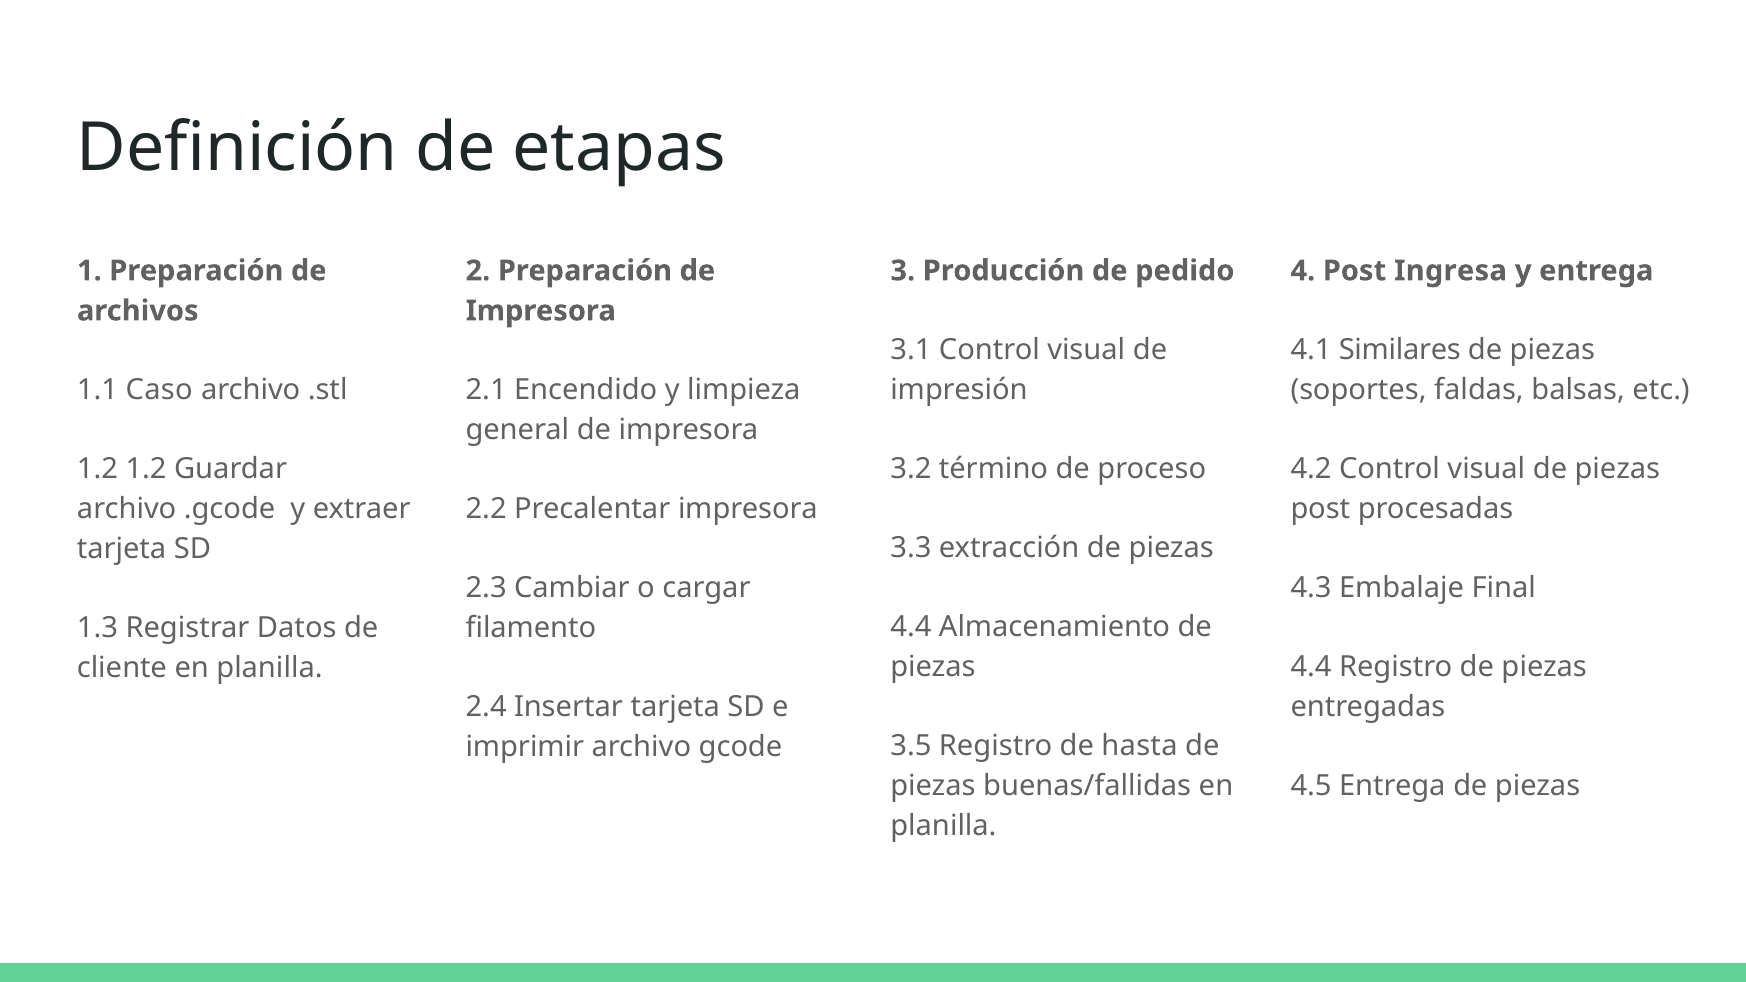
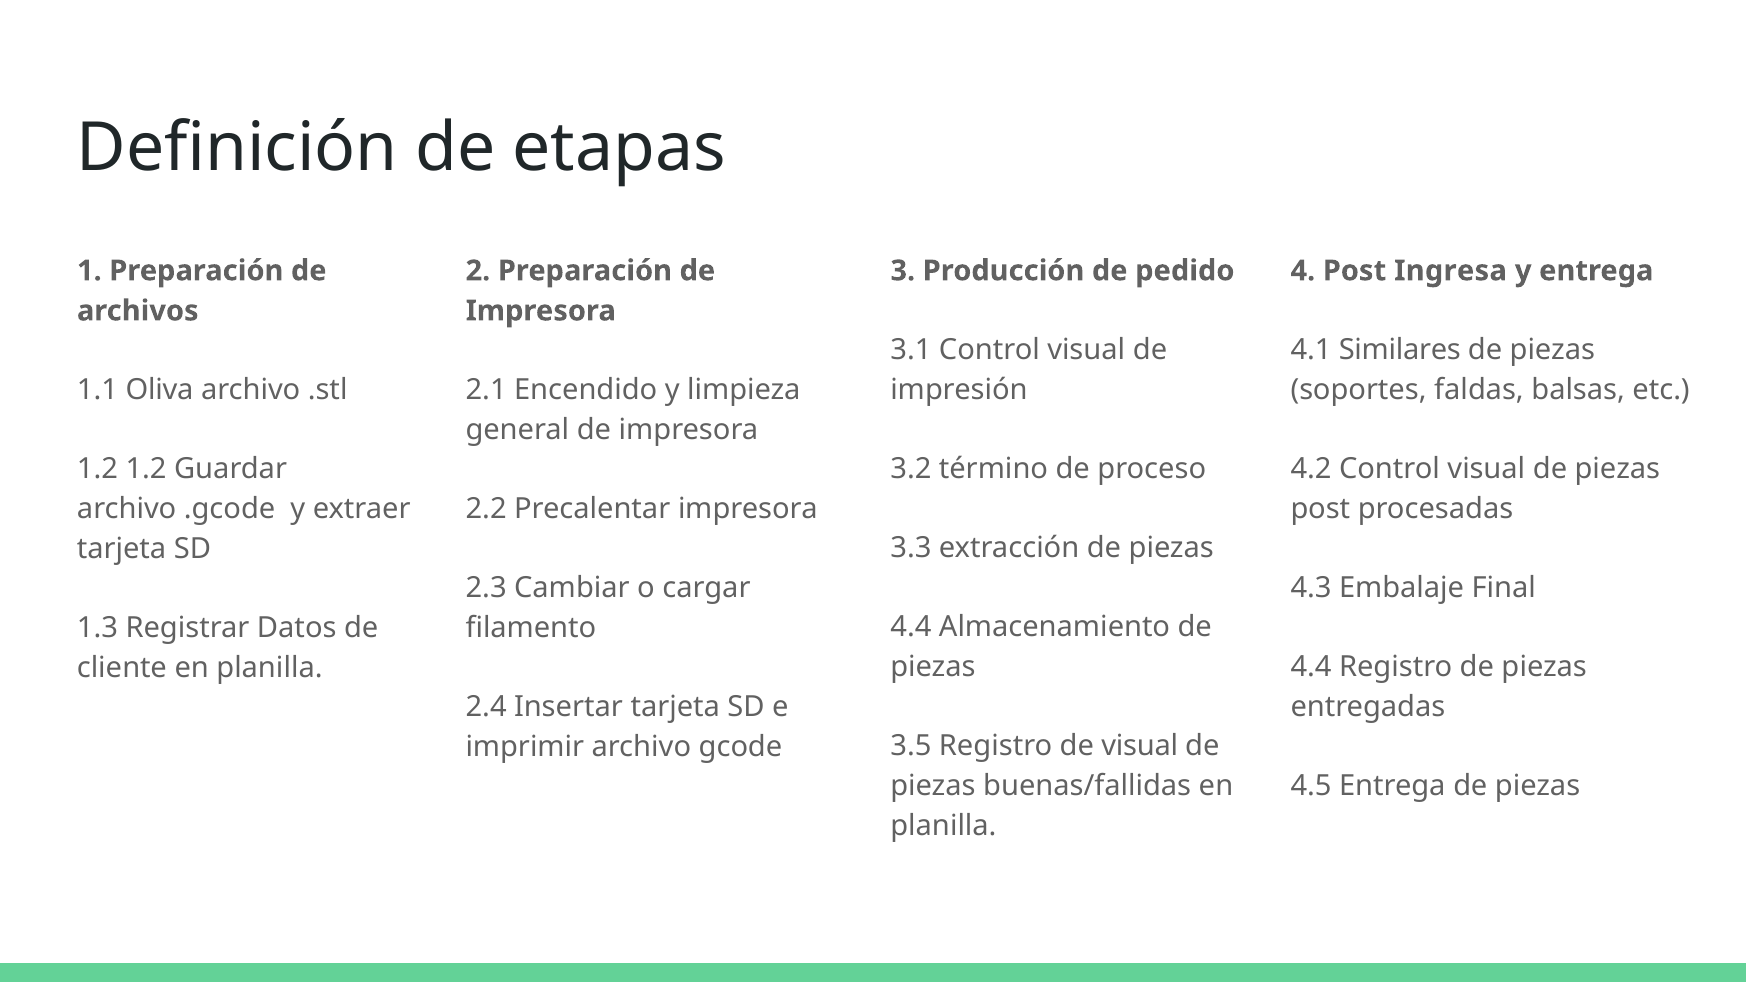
Caso: Caso -> Oliva
de hasta: hasta -> visual
